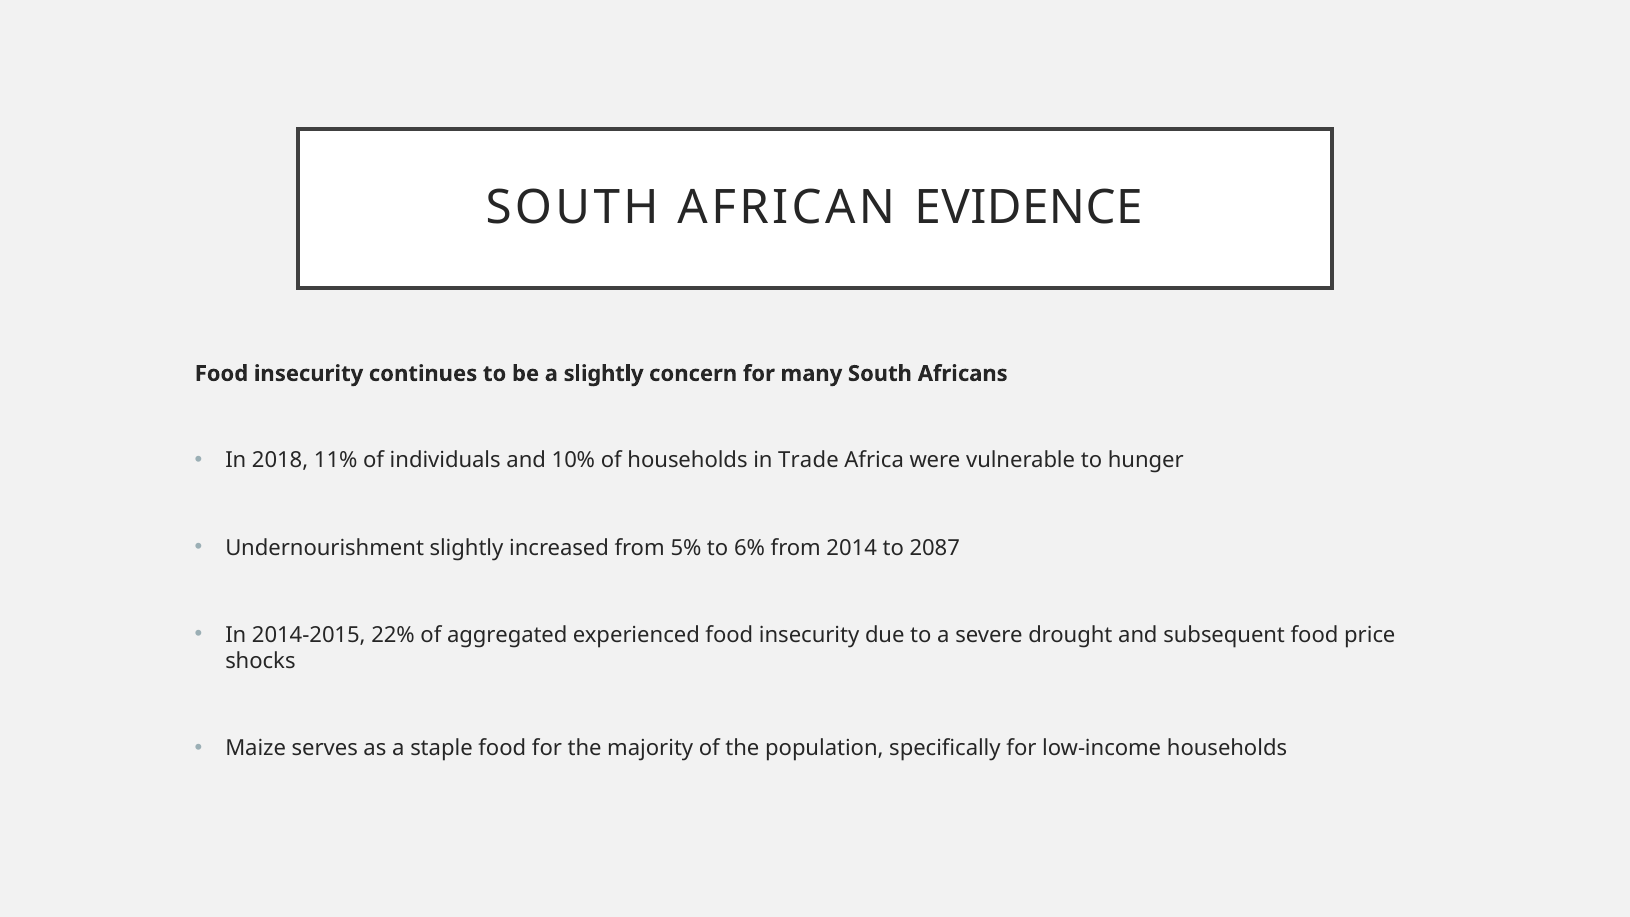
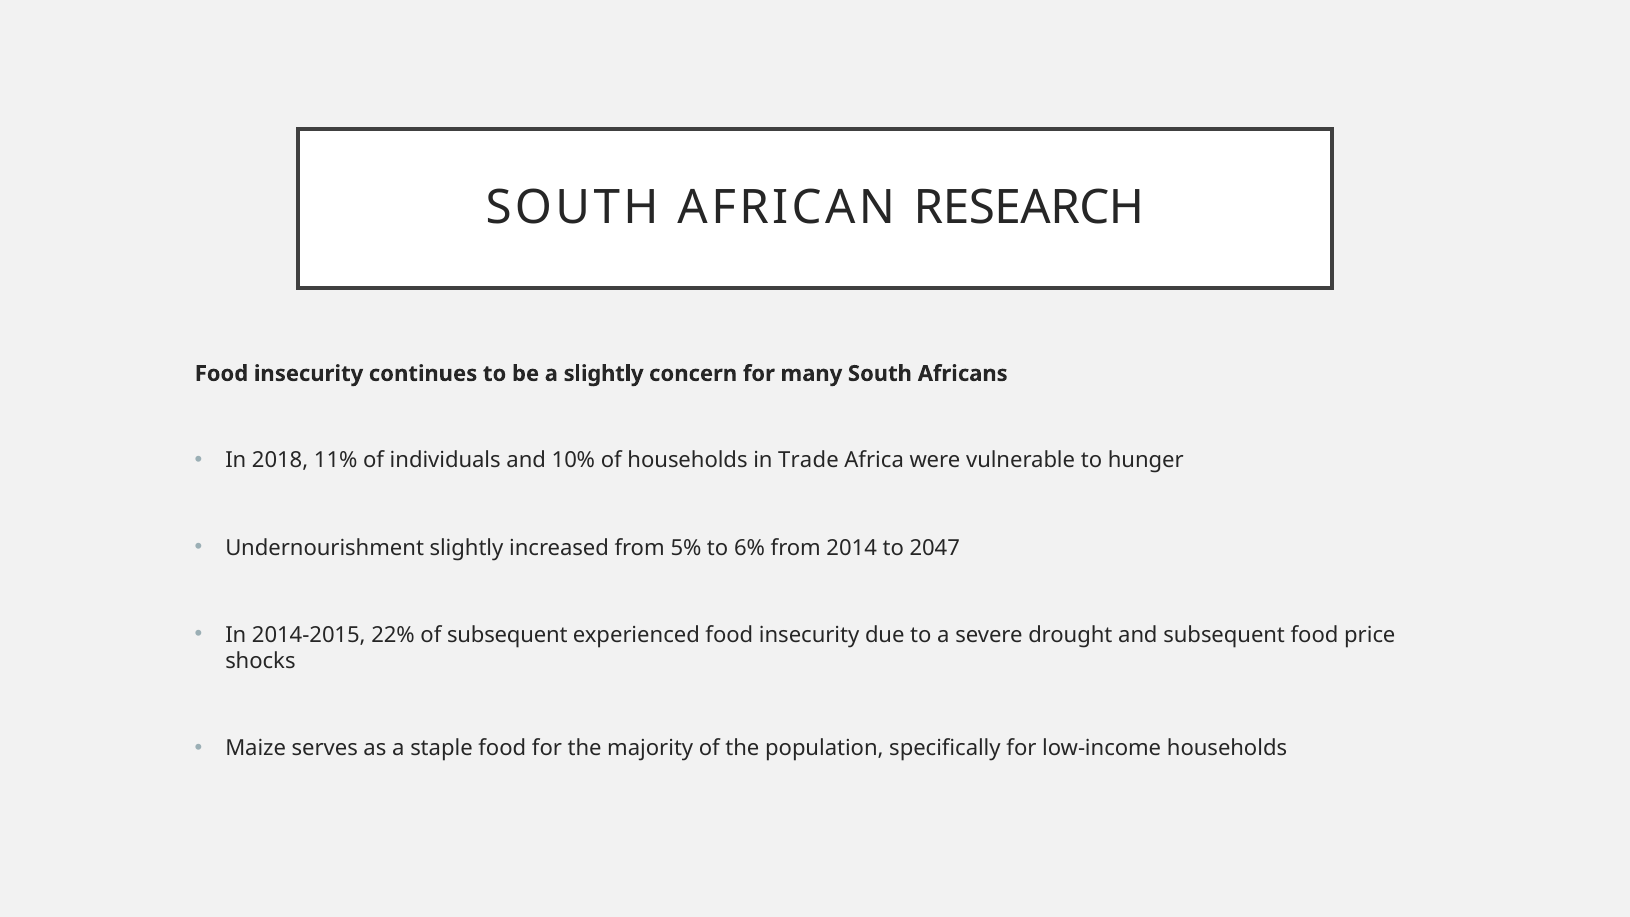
EVIDENCE: EVIDENCE -> RESEARCH
2087: 2087 -> 2047
of aggregated: aggregated -> subsequent
